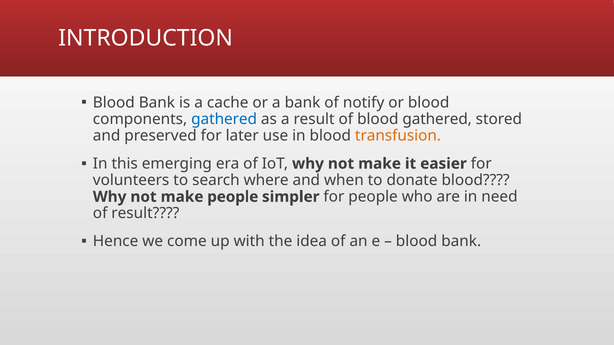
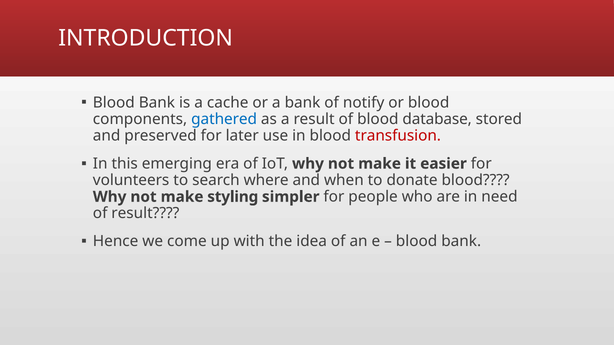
blood gathered: gathered -> database
transfusion colour: orange -> red
make people: people -> styling
